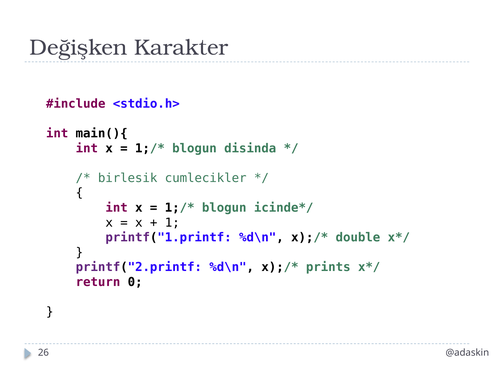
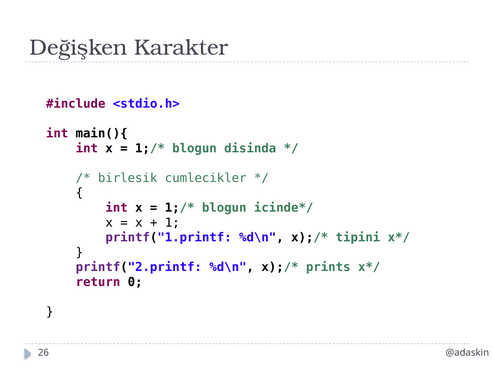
double: double -> tipini
